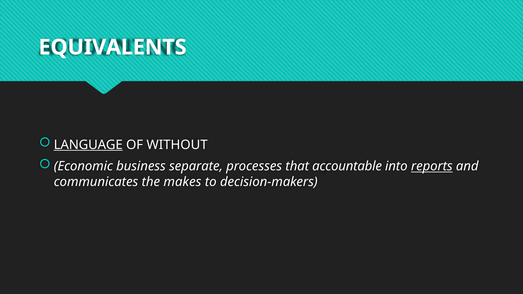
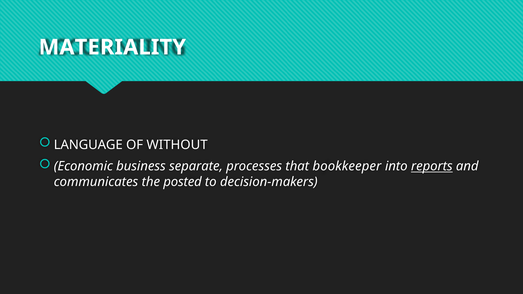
EQUIVALENTS: EQUIVALENTS -> MATERIALITY
LANGUAGE underline: present -> none
accountable: accountable -> bookkeeper
makes: makes -> posted
